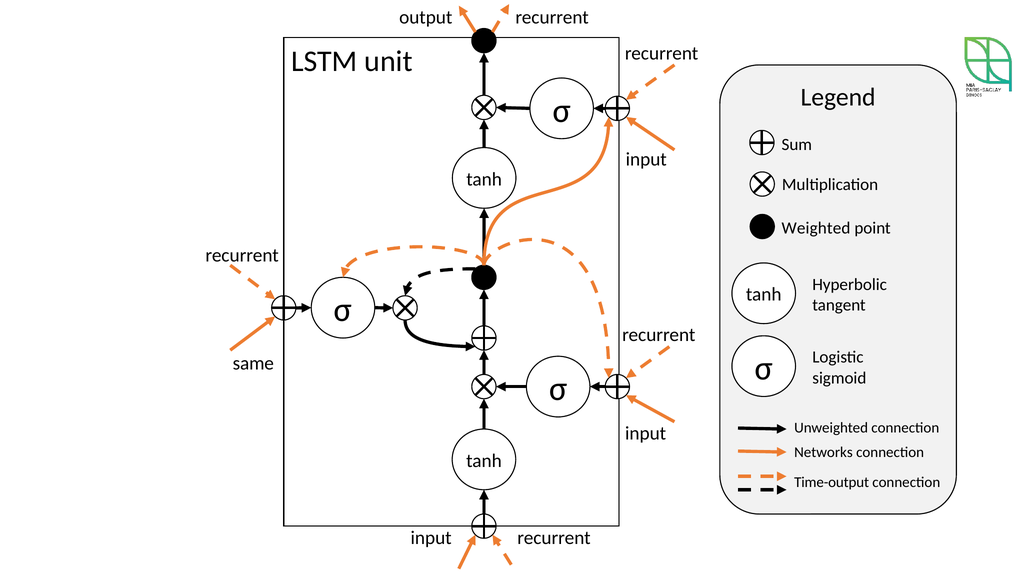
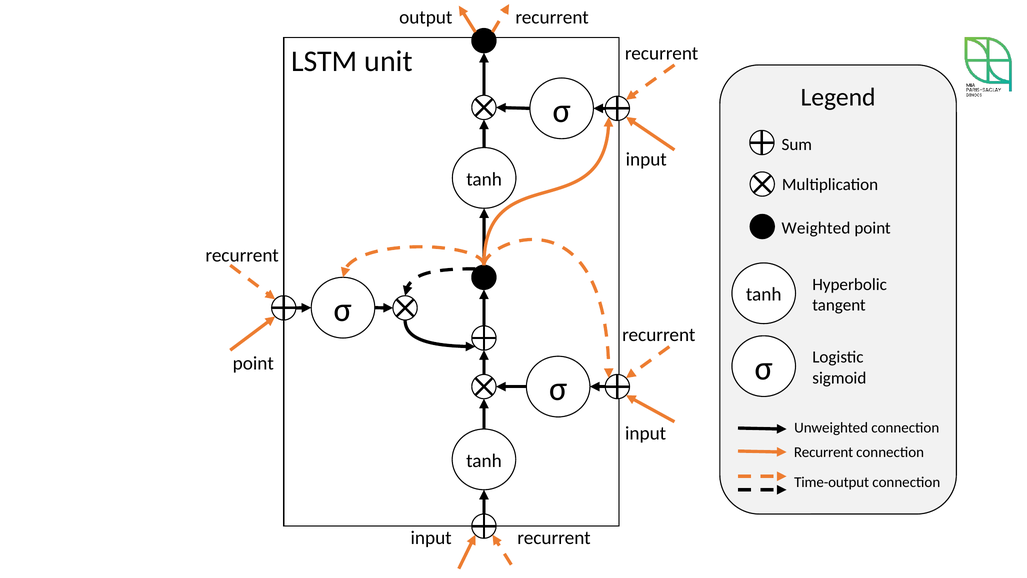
same at (253, 363): same -> point
Networks at (823, 452): Networks -> Recurrent
